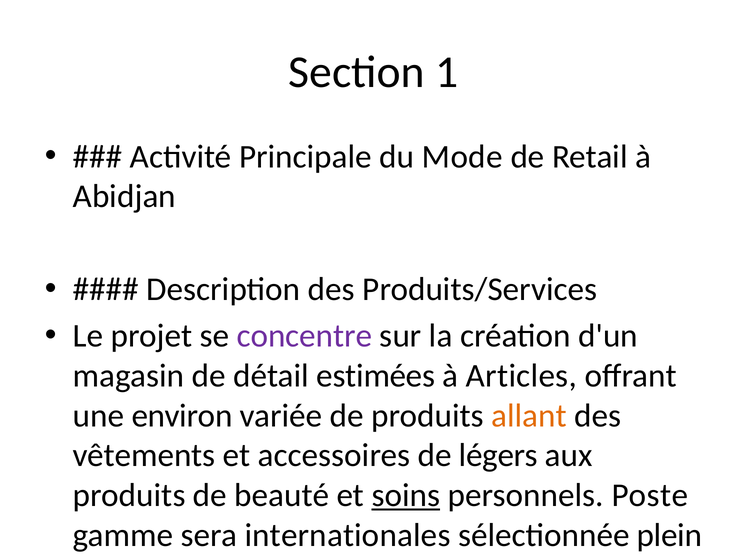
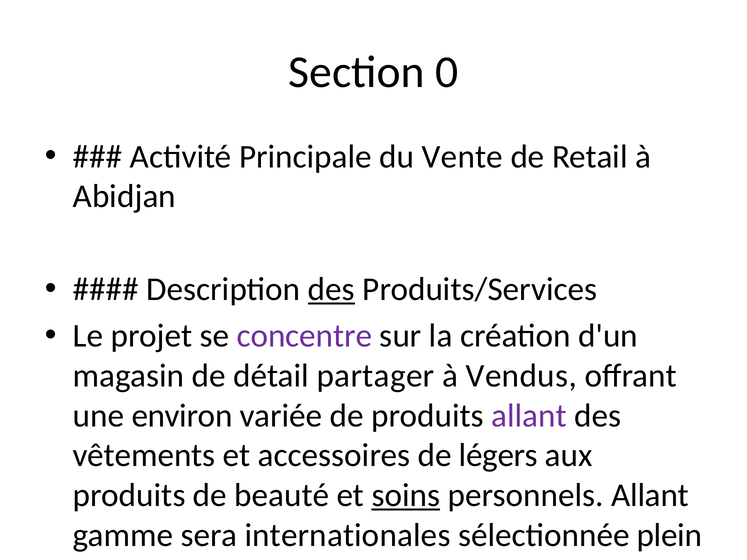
1: 1 -> 0
Mode: Mode -> Vente
des at (331, 290) underline: none -> present
estimées: estimées -> partager
à Articles: Articles -> Vendus
allant at (529, 416) colour: orange -> purple
personnels Poste: Poste -> Allant
